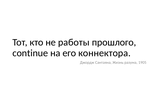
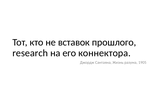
работы: работы -> вставок
continue: continue -> research
